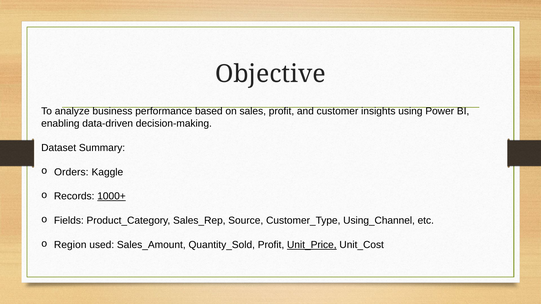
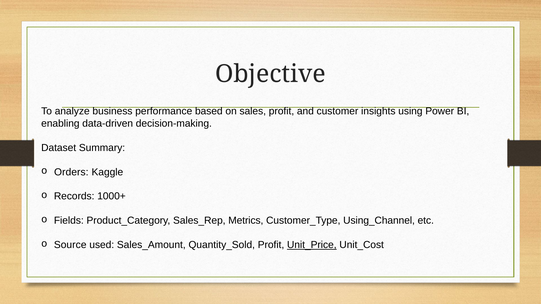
1000+ underline: present -> none
Source: Source -> Metrics
Region: Region -> Source
